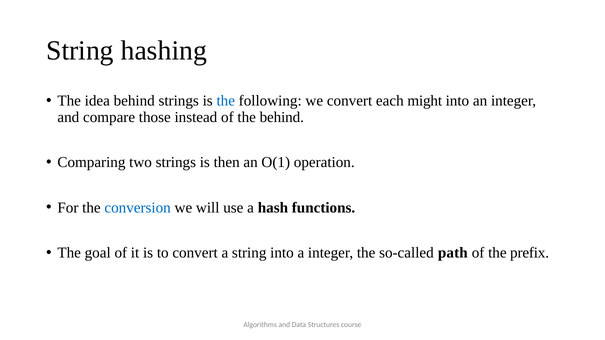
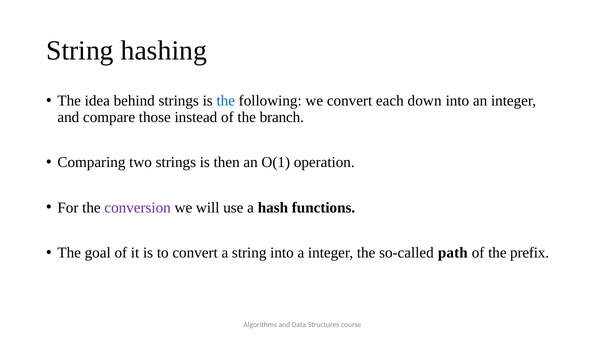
might: might -> down
the behind: behind -> branch
conversion colour: blue -> purple
